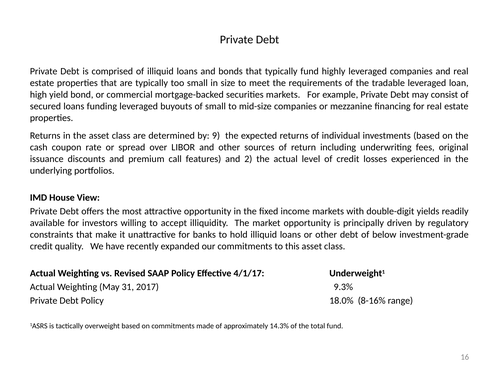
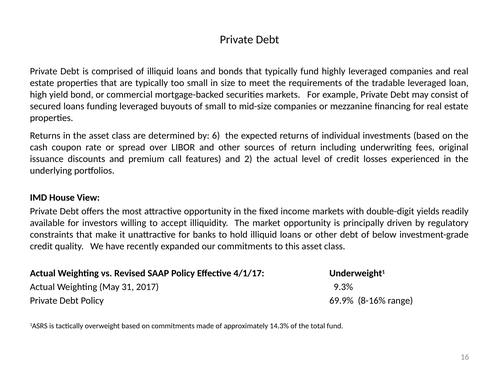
9: 9 -> 6
18.0%: 18.0% -> 69.9%
